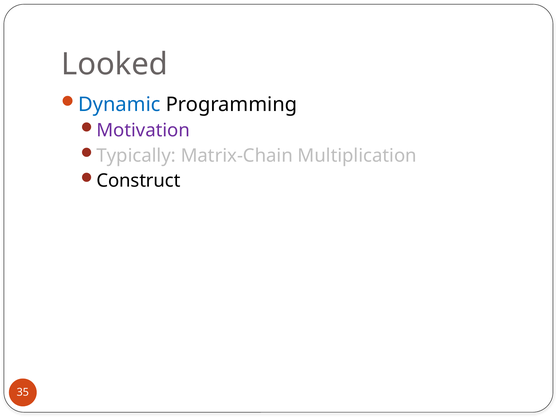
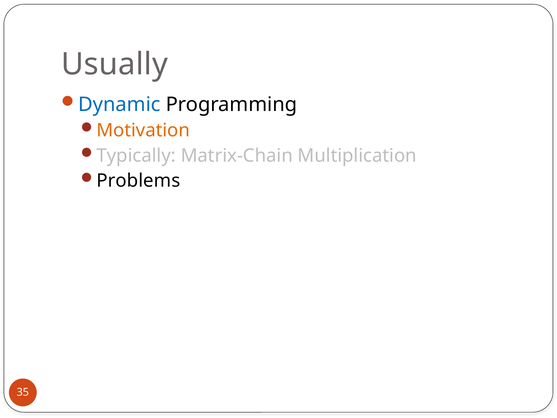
Looked: Looked -> Usually
Motivation colour: purple -> orange
Construct: Construct -> Problems
